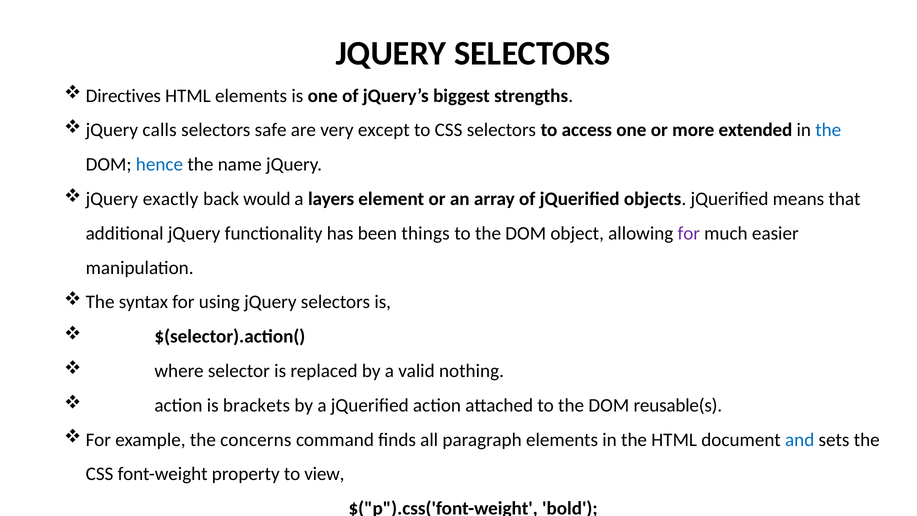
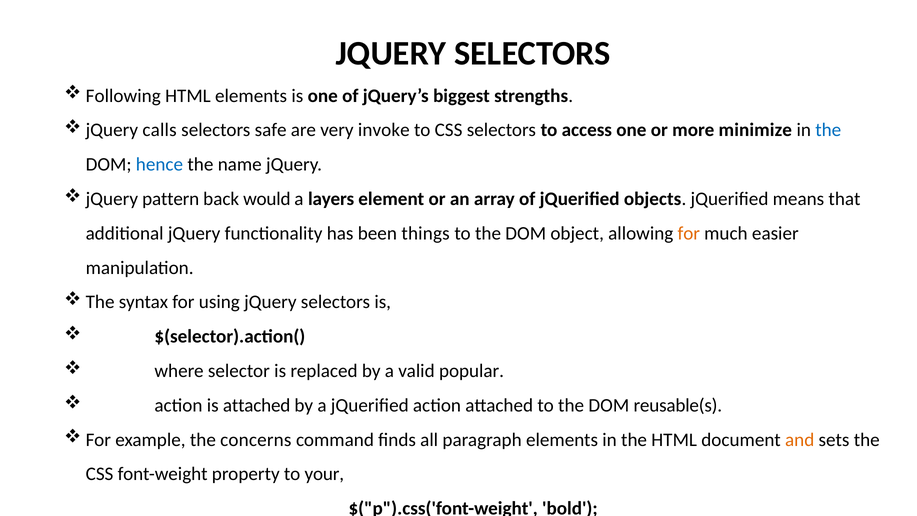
Directives: Directives -> Following
except: except -> invoke
extended: extended -> minimize
exactly: exactly -> pattern
for at (689, 233) colour: purple -> orange
nothing: nothing -> popular
is brackets: brackets -> attached
and colour: blue -> orange
view: view -> your
